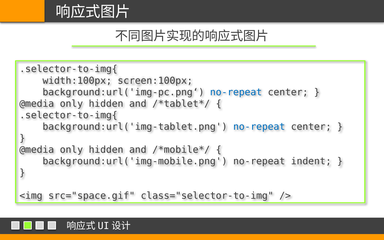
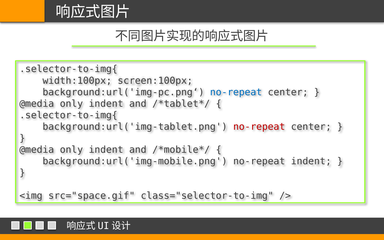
hidden at (106, 104): hidden -> indent
no-repeat at (259, 127) colour: blue -> red
hidden at (106, 150): hidden -> indent
